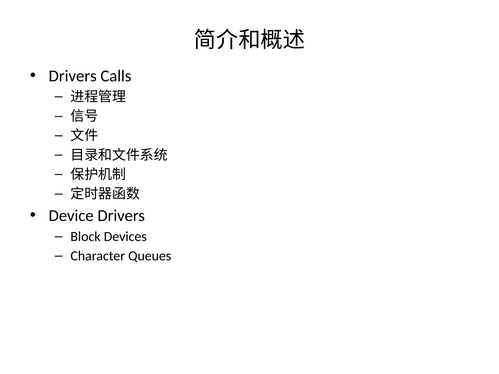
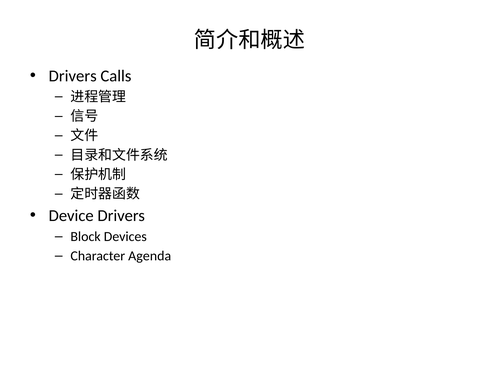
Queues: Queues -> Agenda
